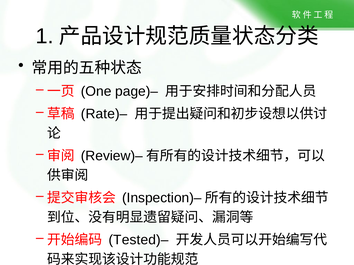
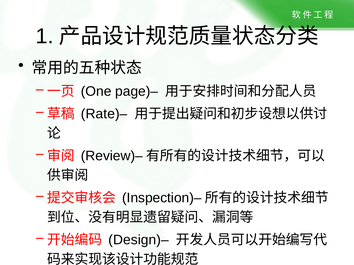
Tested)–: Tested)– -> Design)–
